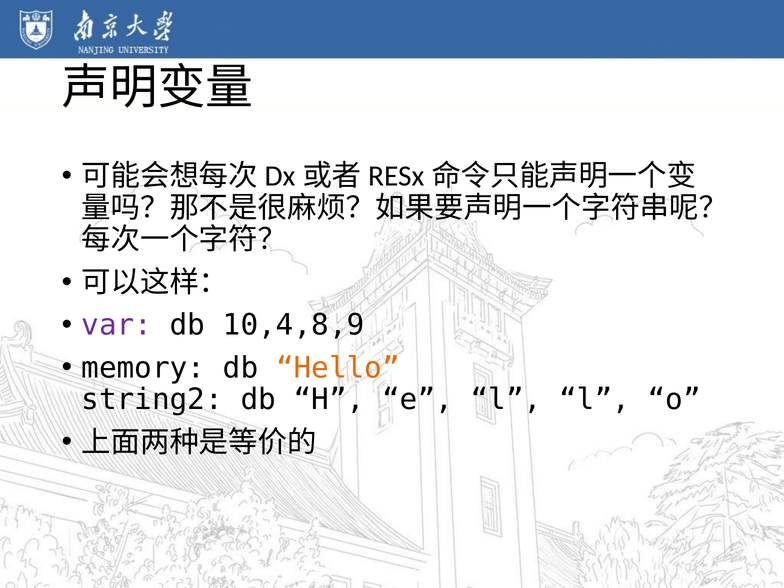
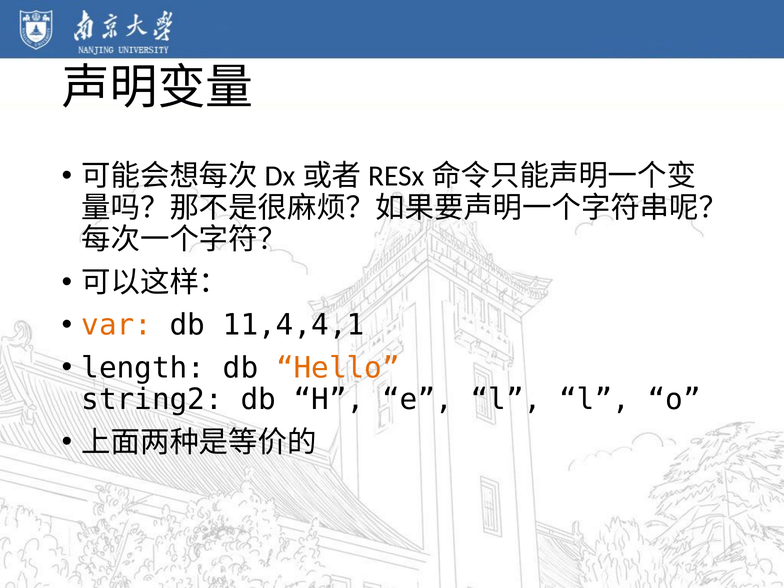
var colour: purple -> orange
10,4,8,9: 10,4,8,9 -> 11,4,4,1
memory: memory -> length
